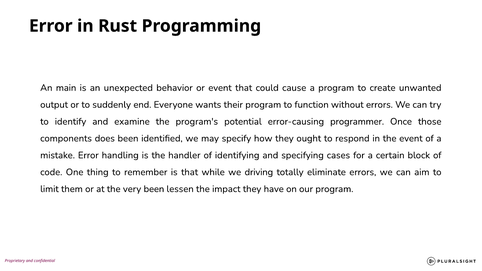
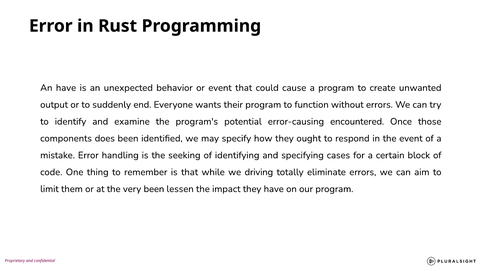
An main: main -> have
programmer: programmer -> encountered
handler: handler -> seeking
